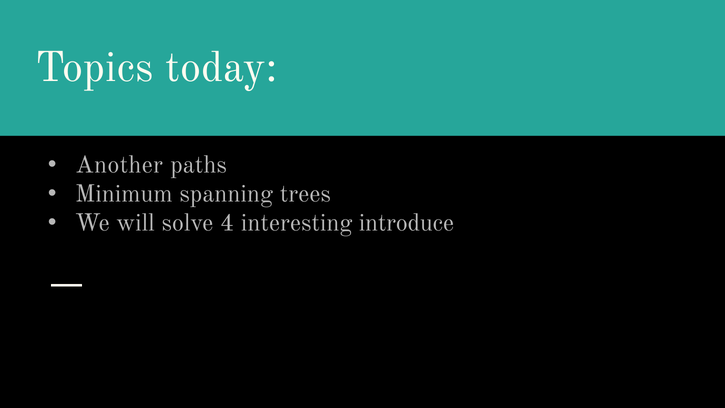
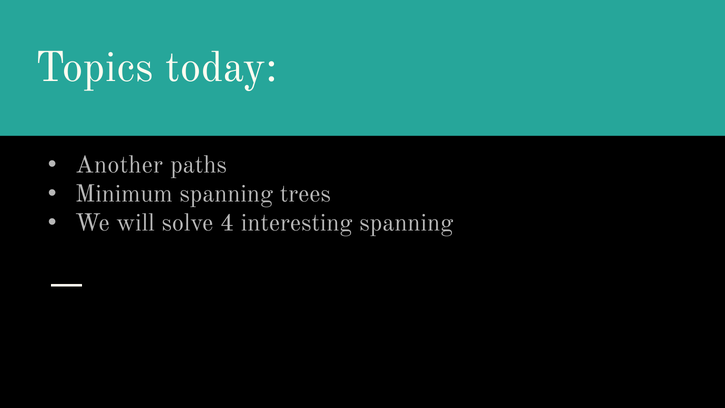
interesting introduce: introduce -> spanning
